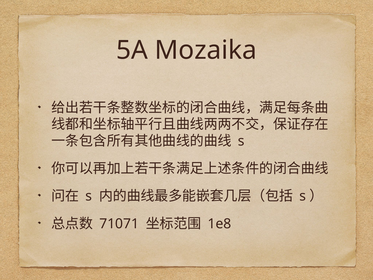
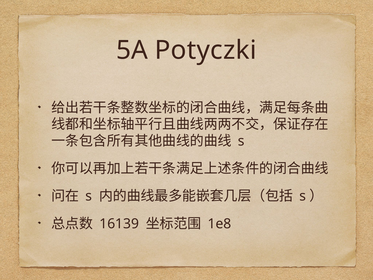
Mozaika: Mozaika -> Potyczki
71071: 71071 -> 16139
